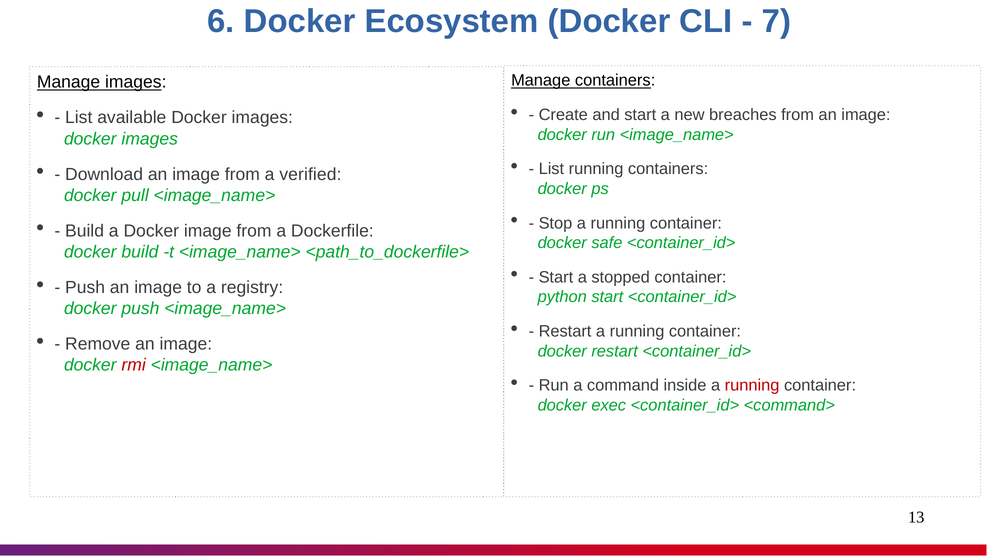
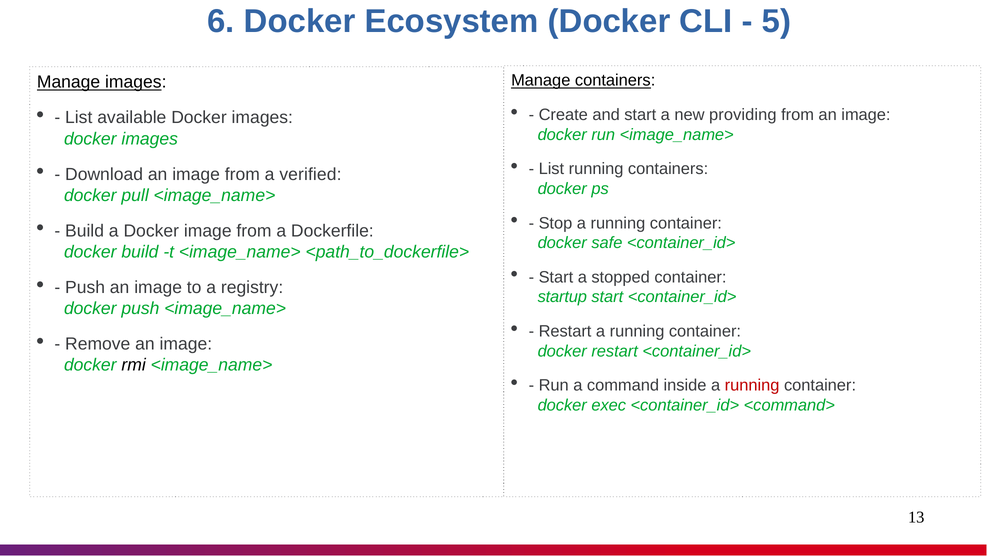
7: 7 -> 5
breaches: breaches -> providing
python: python -> startup
rmi colour: red -> black
